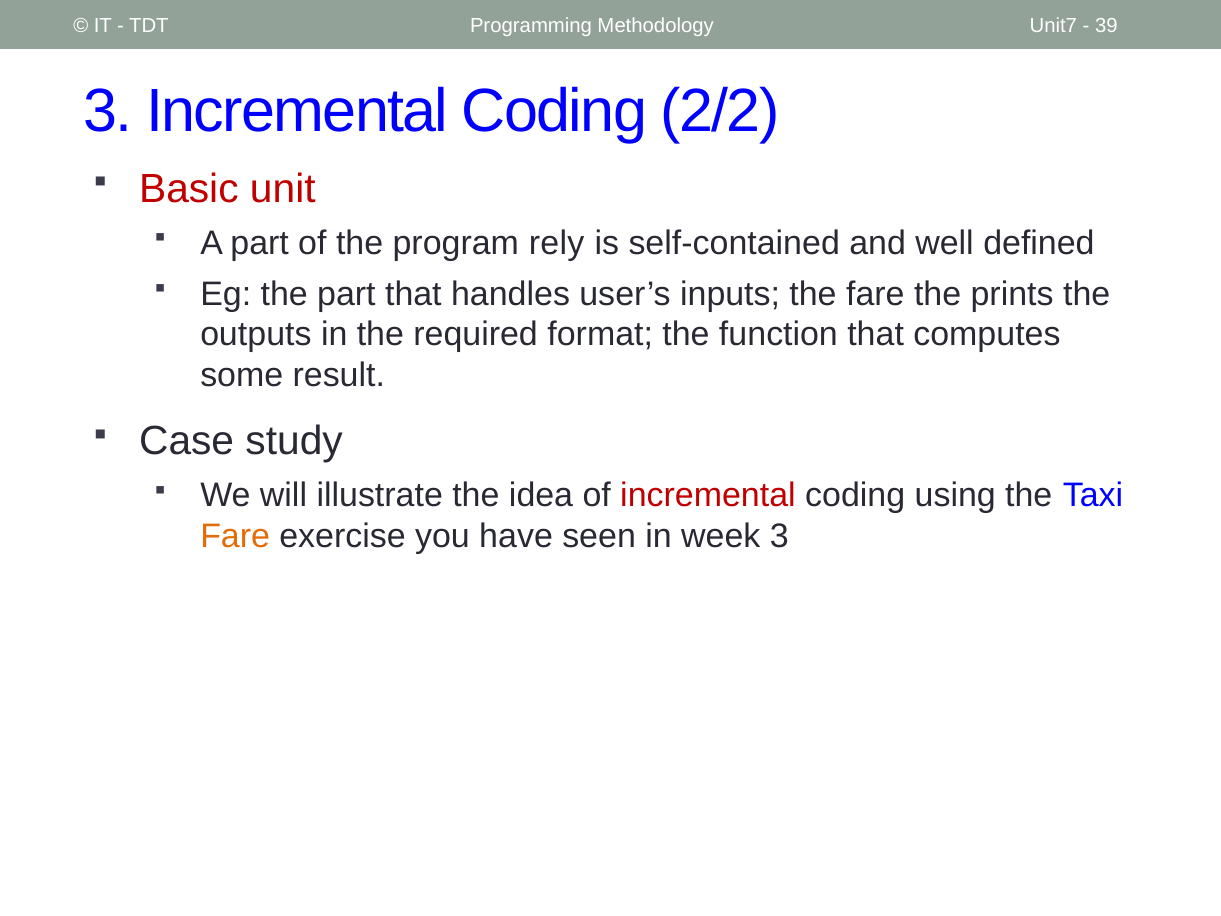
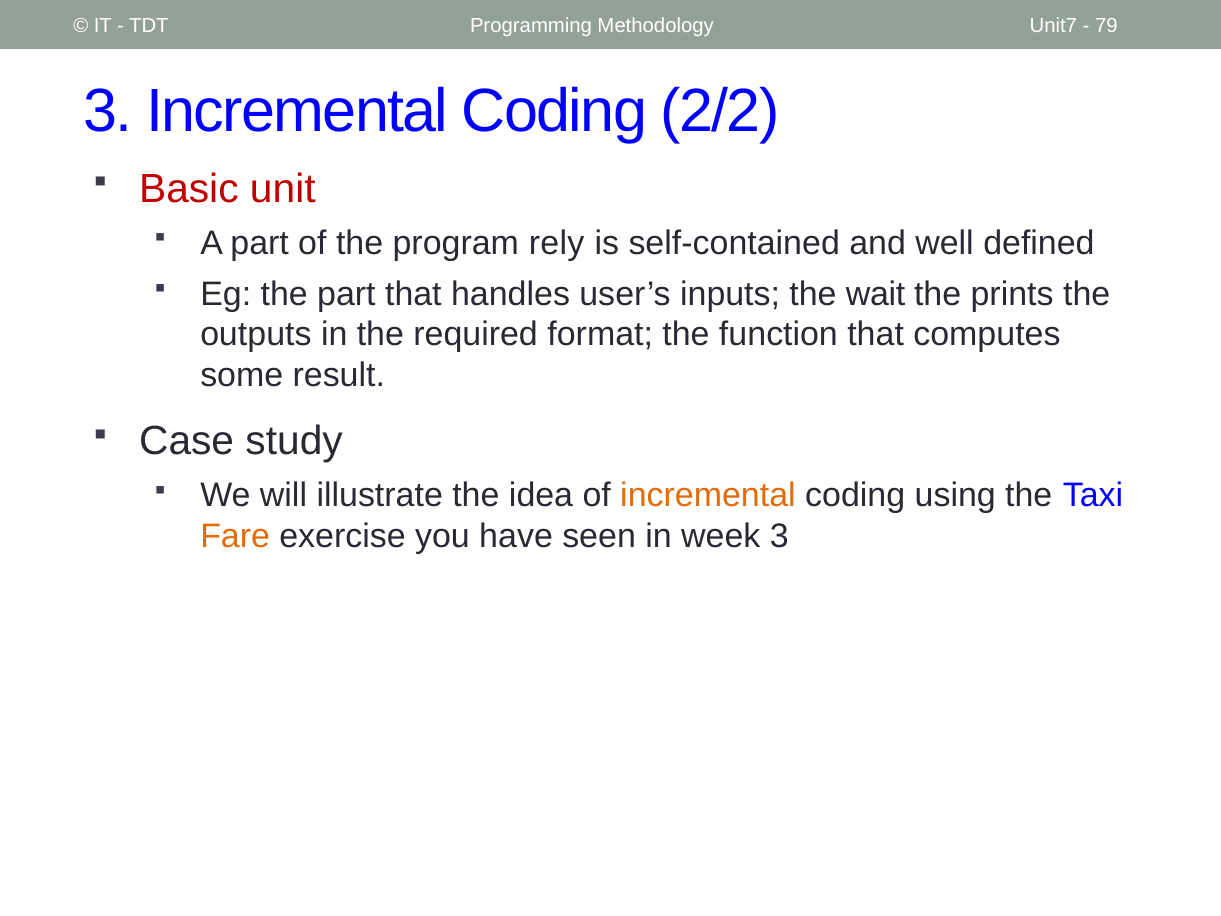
39: 39 -> 79
the fare: fare -> wait
incremental at (708, 495) colour: red -> orange
